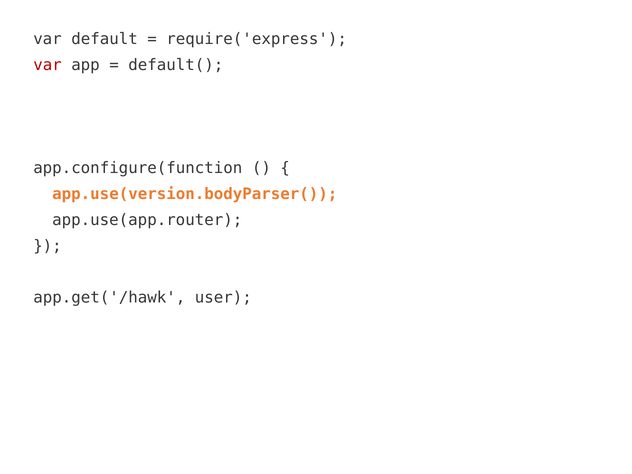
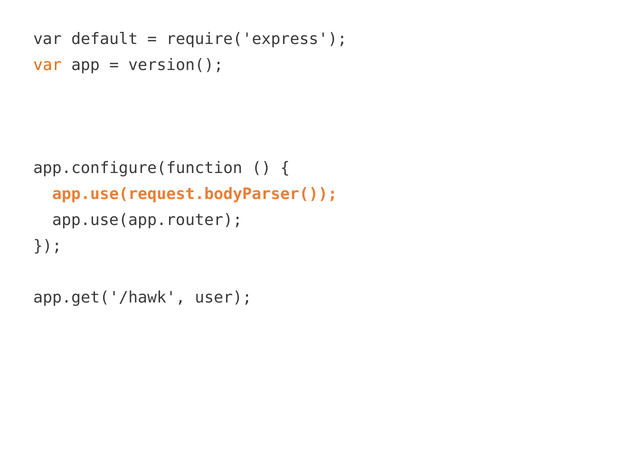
var at (48, 65) colour: red -> orange
default(: default( -> version(
app.use(version.bodyParser(: app.use(version.bodyParser( -> app.use(request.bodyParser(
